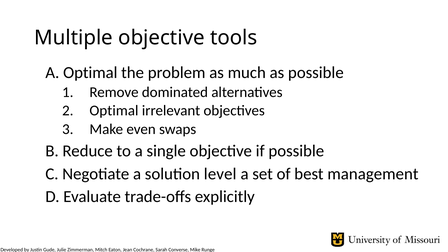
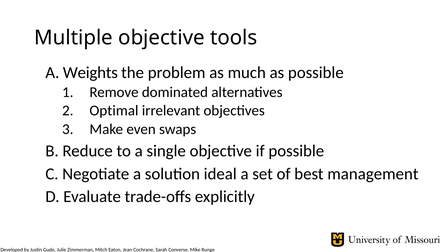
A Optimal: Optimal -> Weights
level: level -> ideal
